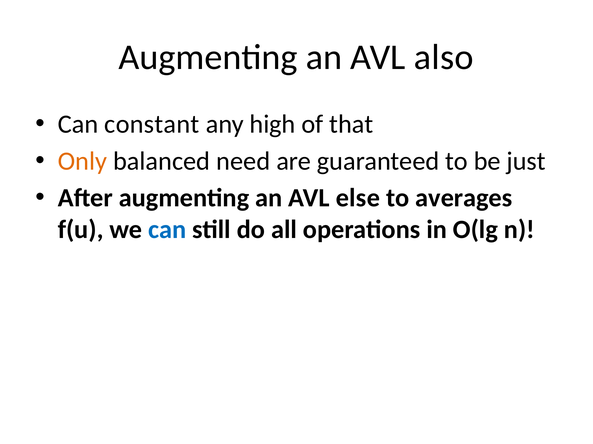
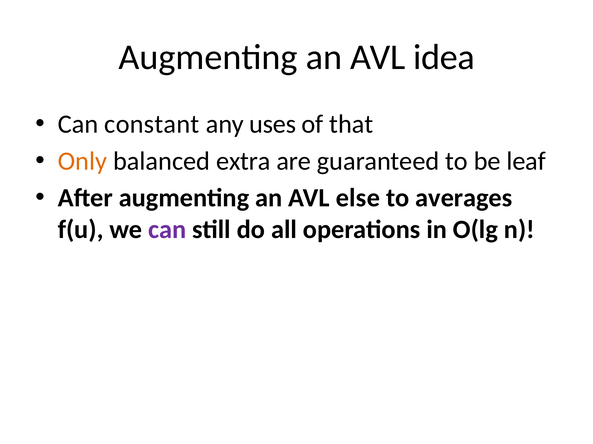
also: also -> idea
high: high -> uses
need: need -> extra
just: just -> leaf
can at (167, 230) colour: blue -> purple
